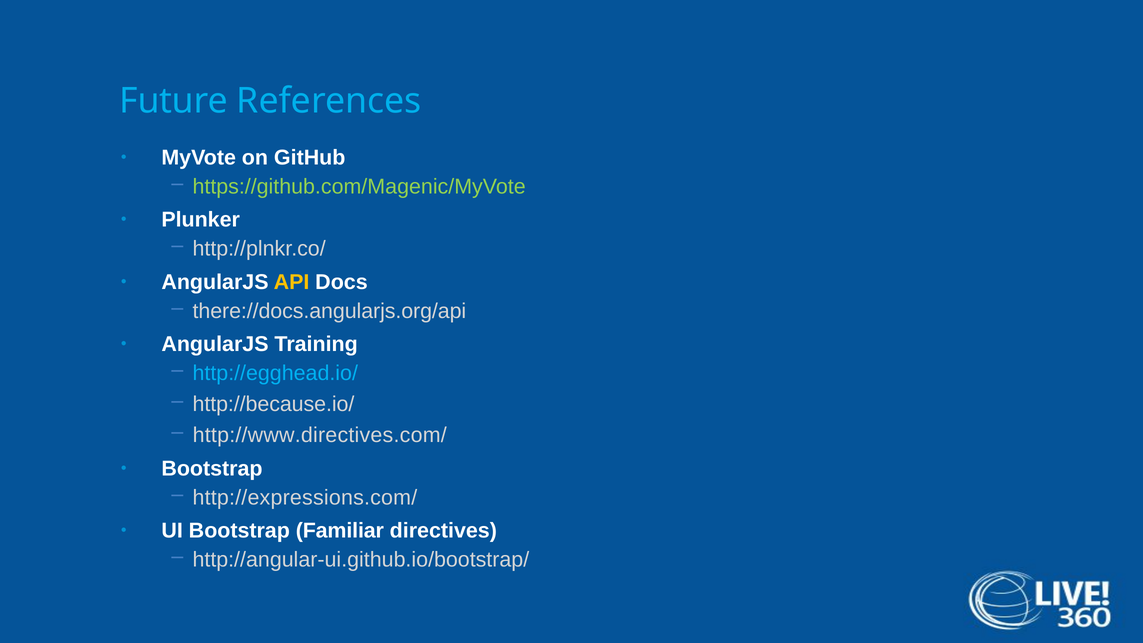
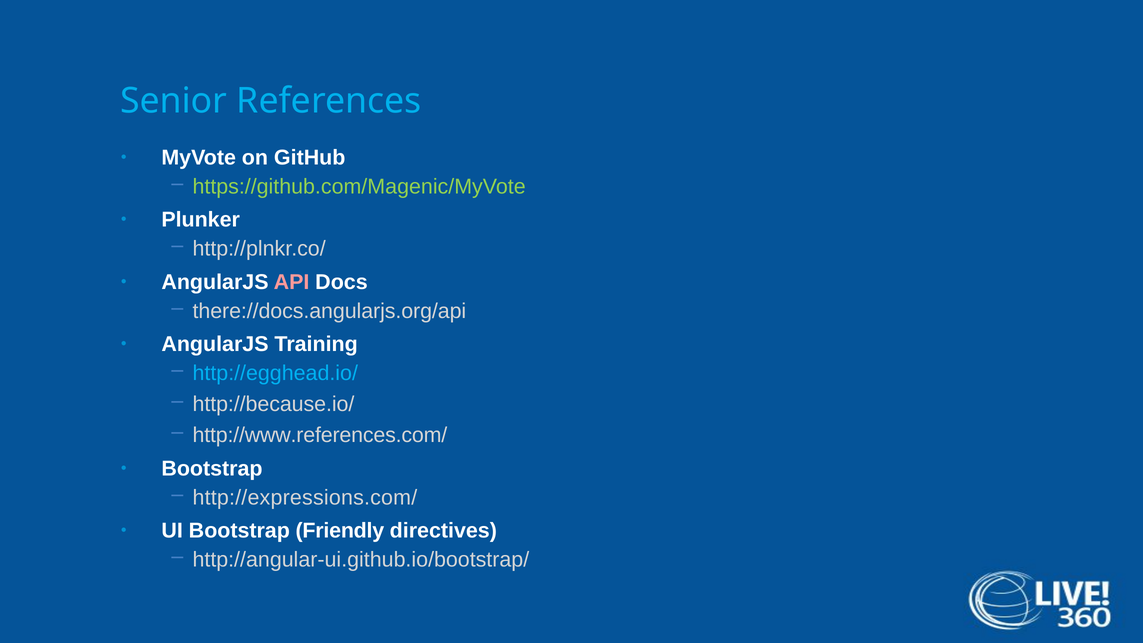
Future: Future -> Senior
API colour: yellow -> pink
http://www.directives.com/: http://www.directives.com/ -> http://www.references.com/
Familiar: Familiar -> Friendly
